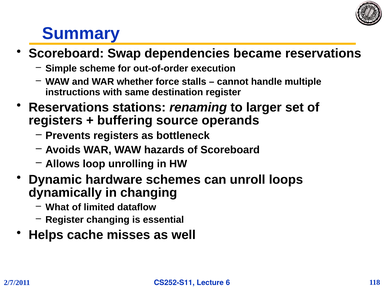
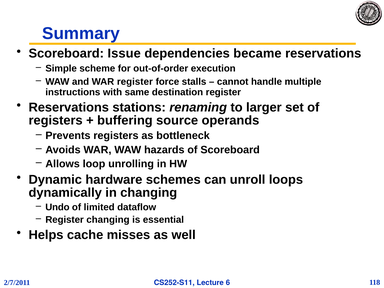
Swap: Swap -> Issue
WAR whether: whether -> register
What: What -> Undo
